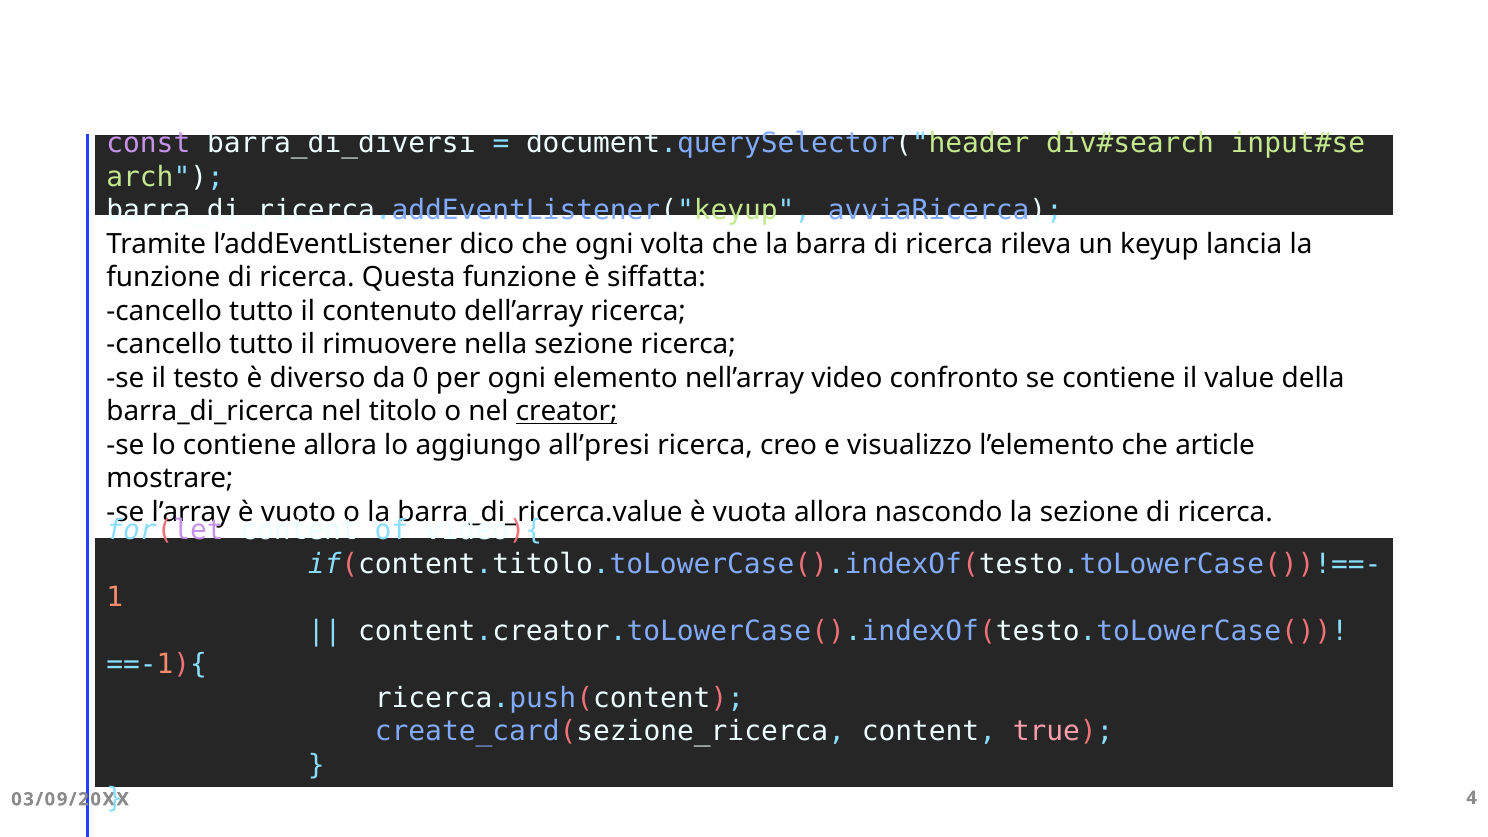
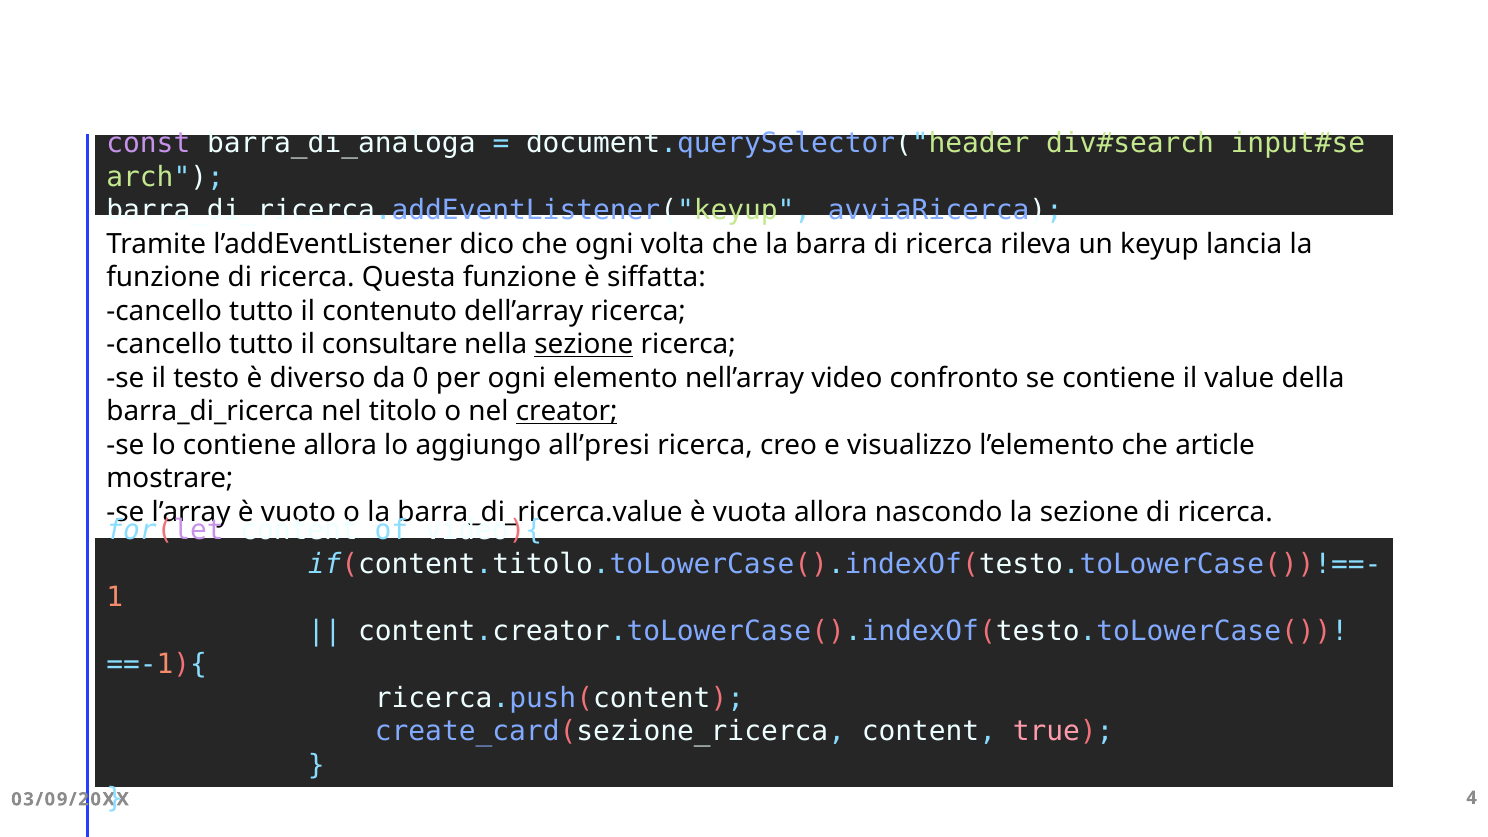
barra_di_diversi: barra_di_diversi -> barra_di_analoga
rimuovere: rimuovere -> consultare
sezione at (584, 345) underline: none -> present
